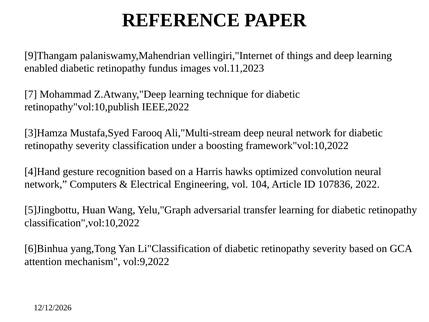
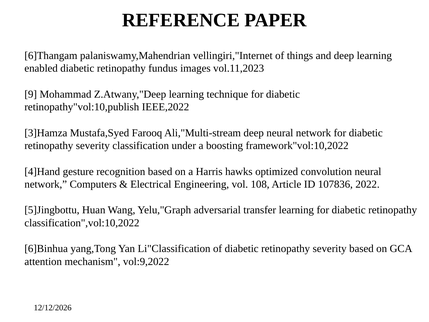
9]Thangam: 9]Thangam -> 6]Thangam
7: 7 -> 9
104: 104 -> 108
